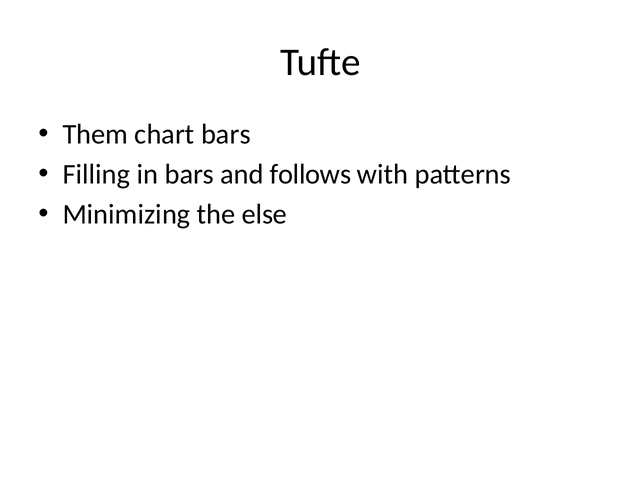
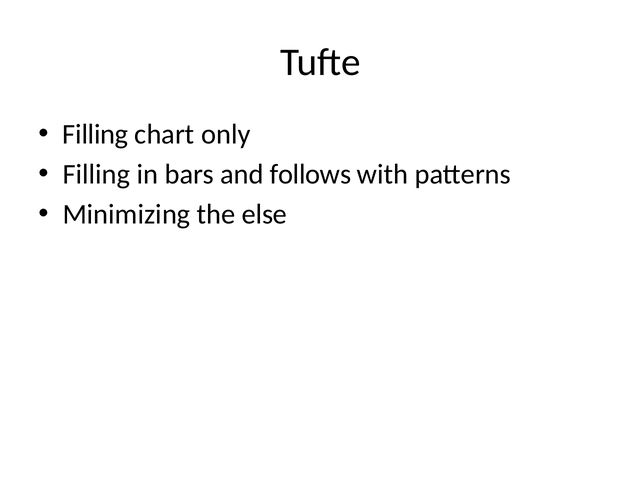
Them at (95, 134): Them -> Filling
chart bars: bars -> only
